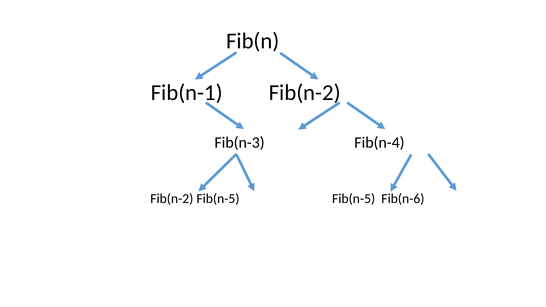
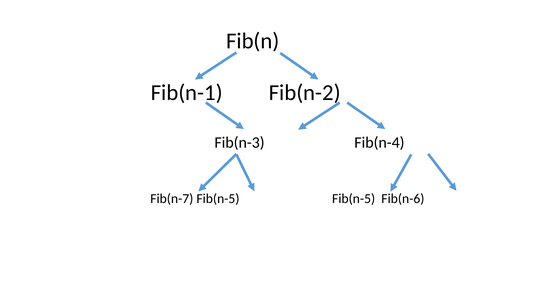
Fib(n-2 at (172, 199): Fib(n-2 -> Fib(n-7
